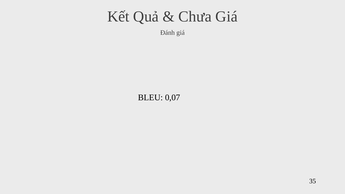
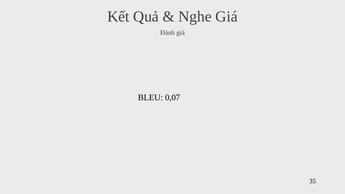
Chưa: Chưa -> Nghe
